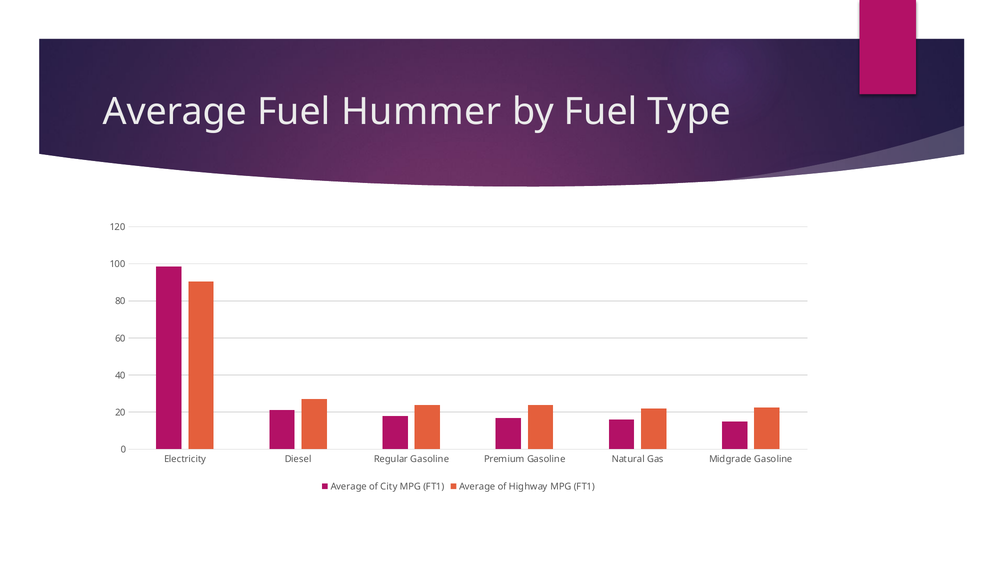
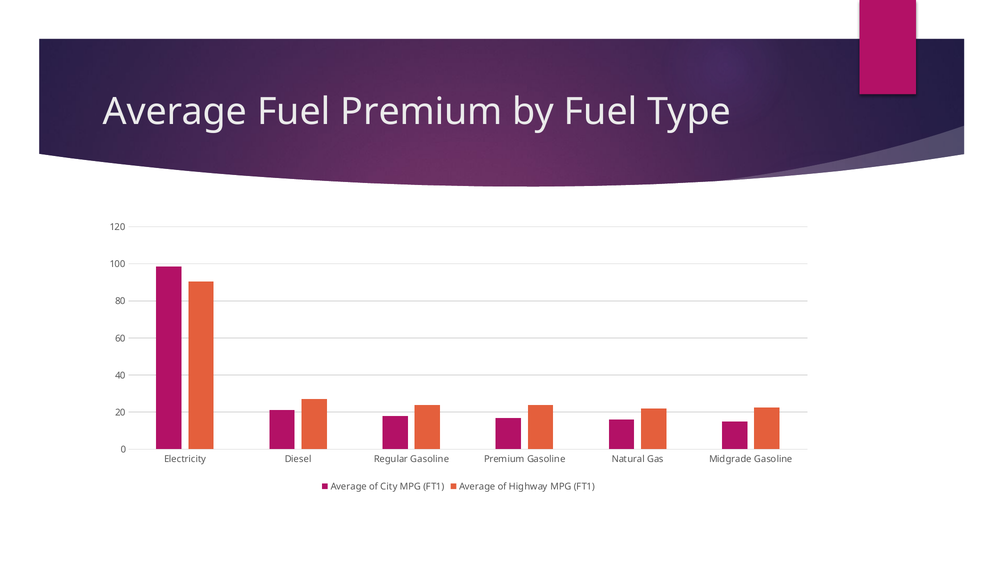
Fuel Hummer: Hummer -> Premium
